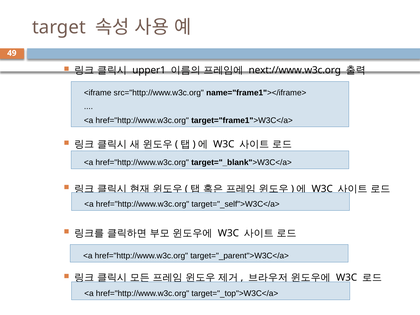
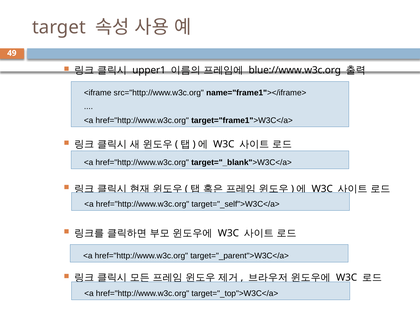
next://www.w3c.org: next://www.w3c.org -> blue://www.w3c.org
